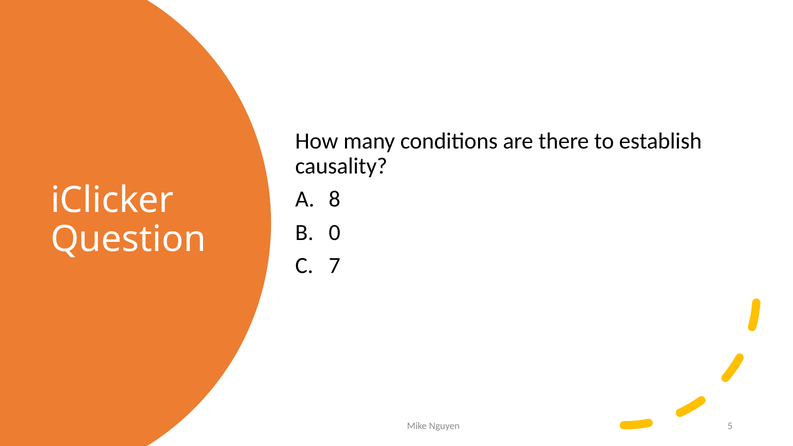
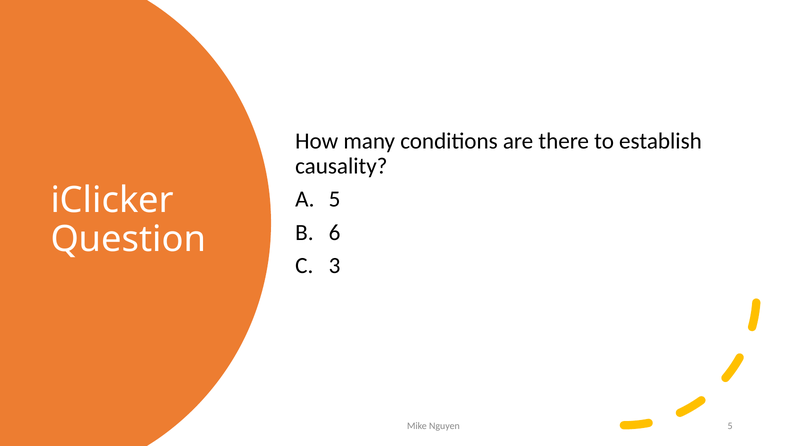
8 at (335, 199): 8 -> 5
0: 0 -> 6
7: 7 -> 3
